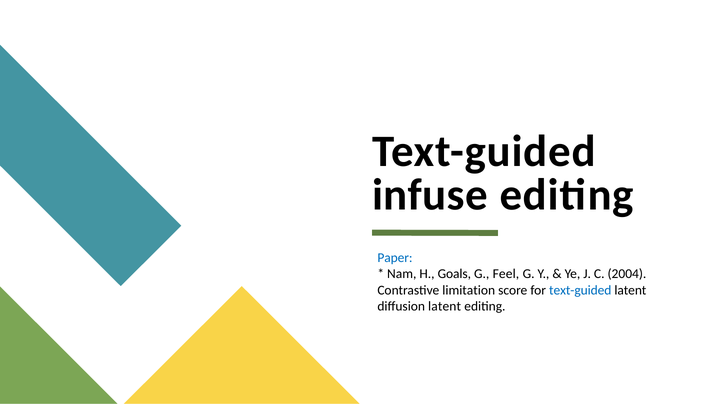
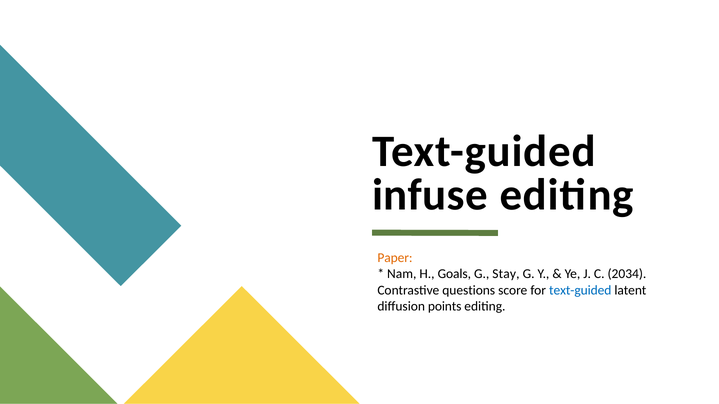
Paper colour: blue -> orange
Feel: Feel -> Stay
2004: 2004 -> 2034
limitation: limitation -> questions
diffusion latent: latent -> points
